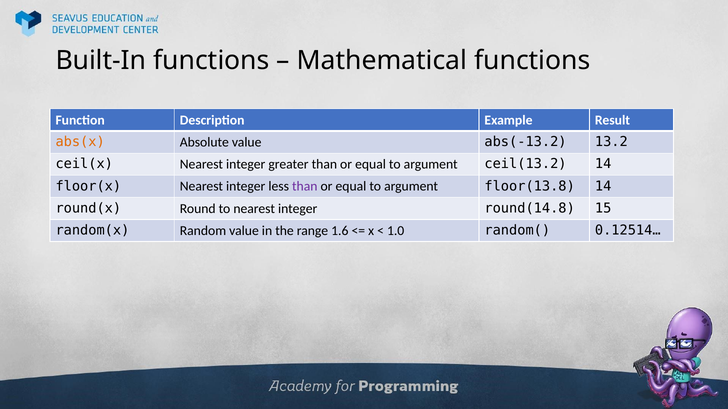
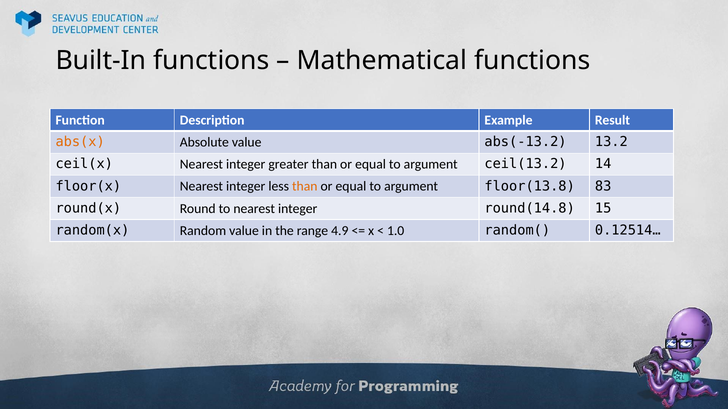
than at (305, 187) colour: purple -> orange
floor(13.8 14: 14 -> 83
1.6: 1.6 -> 4.9
